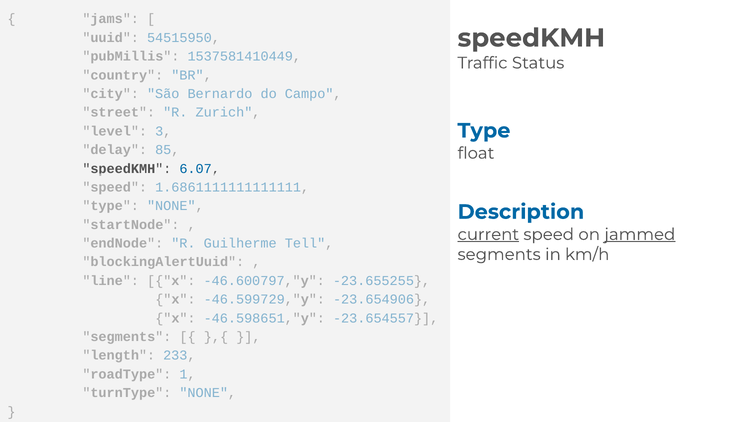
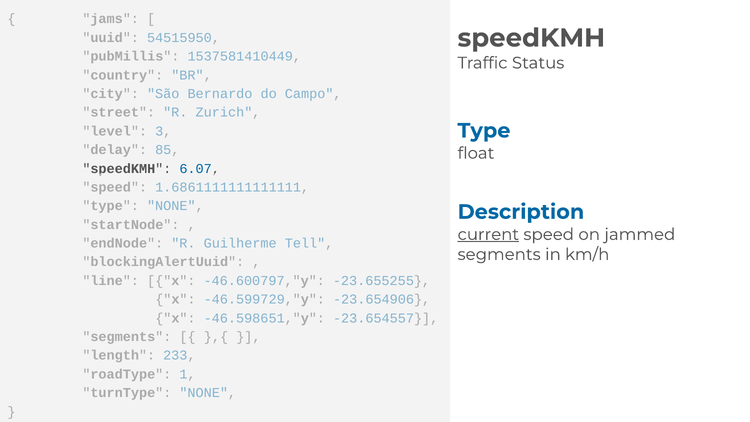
jammed underline: present -> none
